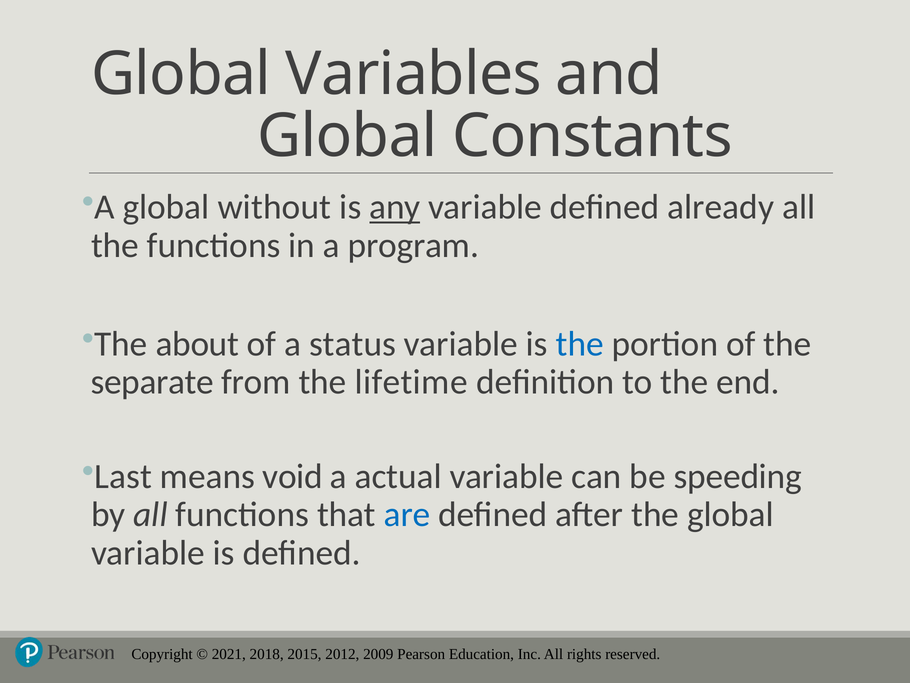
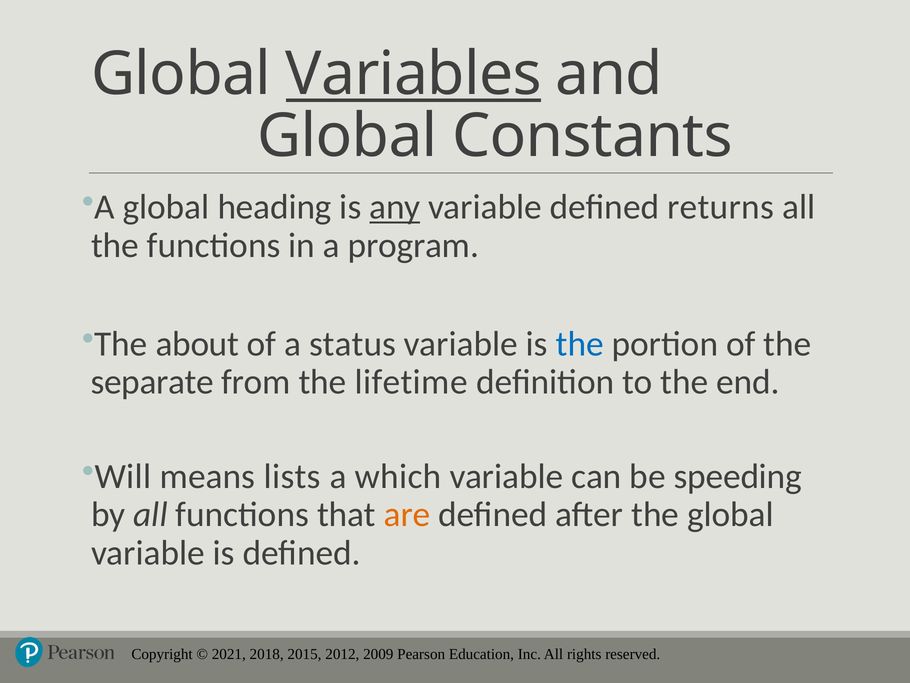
Variables underline: none -> present
without: without -> heading
already: already -> returns
Last: Last -> Will
void: void -> lists
actual: actual -> which
are colour: blue -> orange
